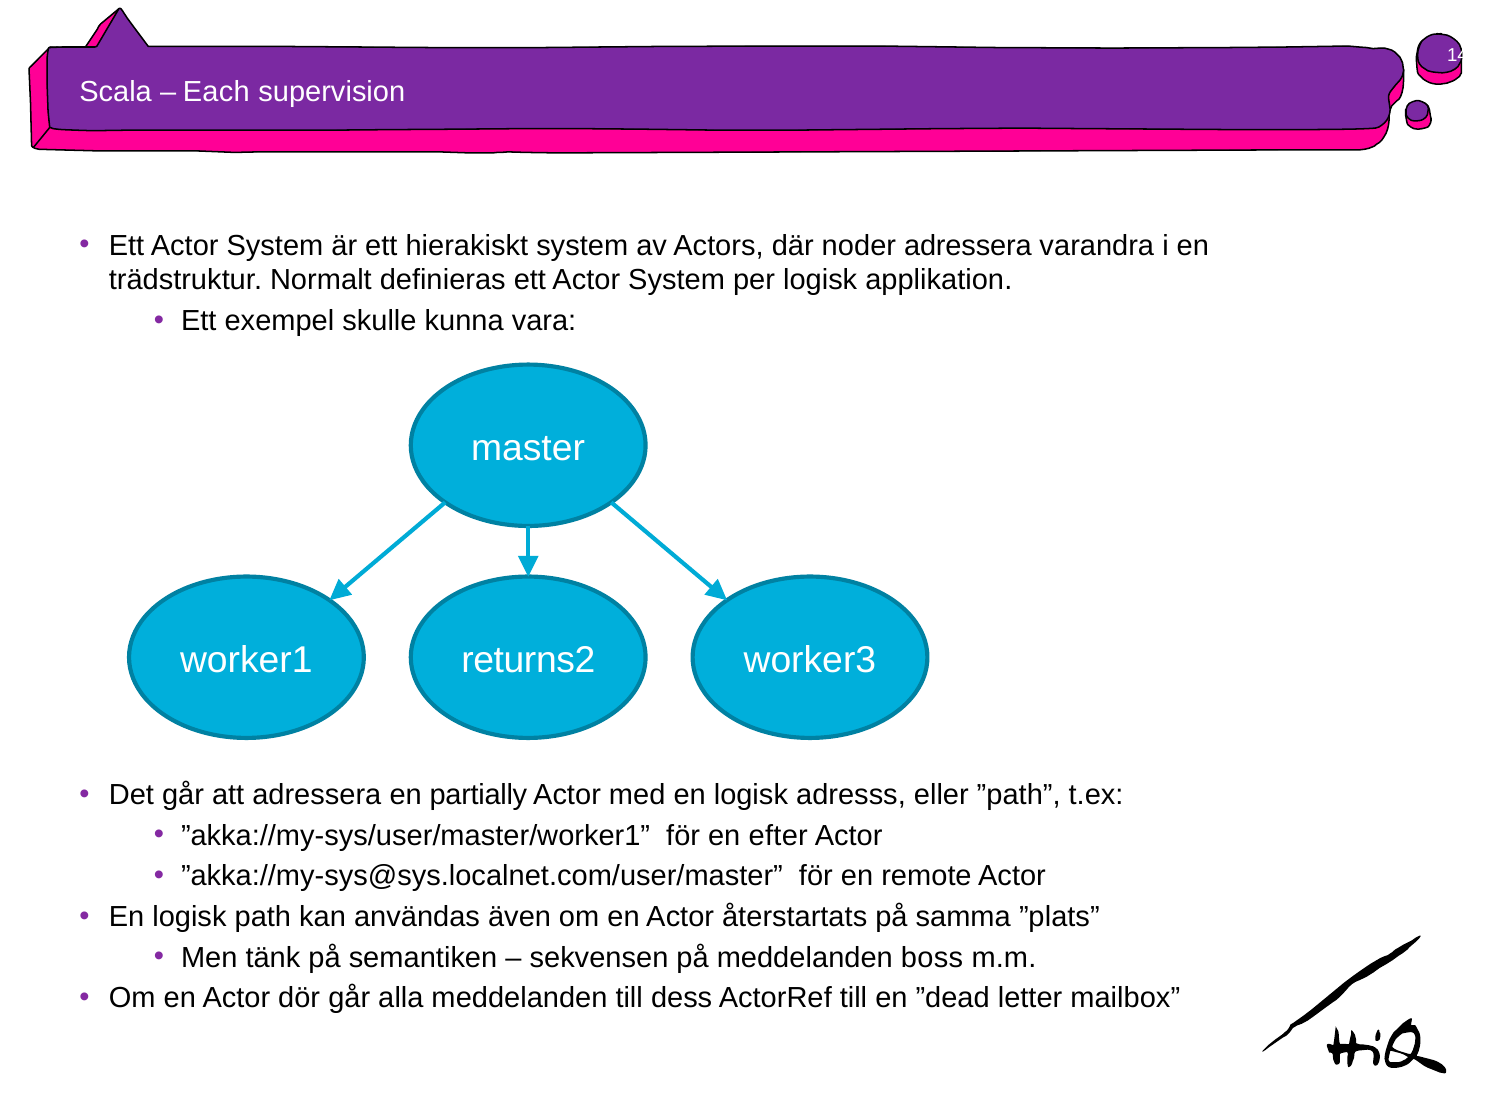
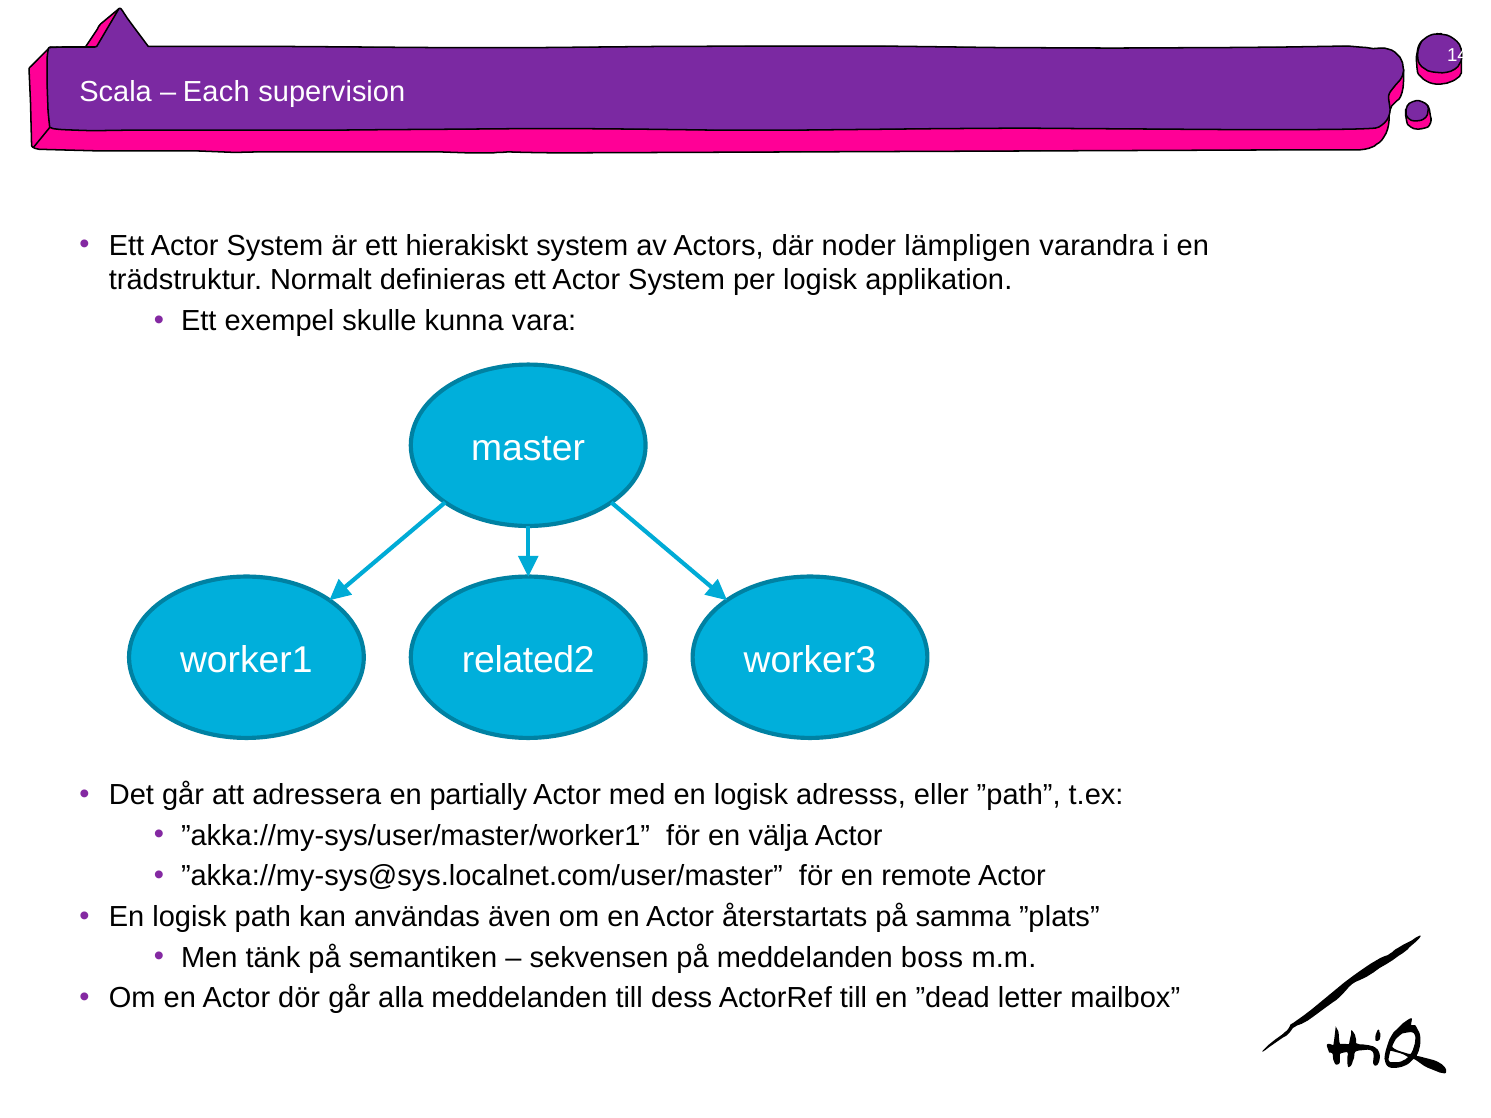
noder adressera: adressera -> lämpligen
returns2: returns2 -> related2
efter: efter -> välja
